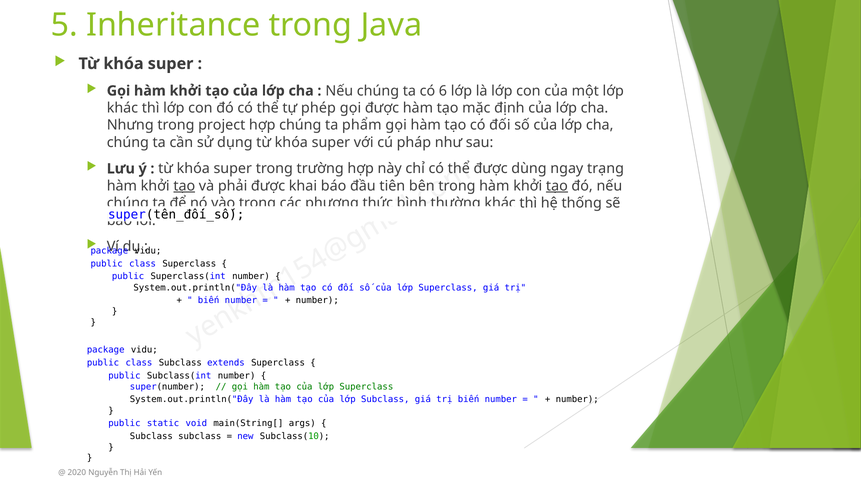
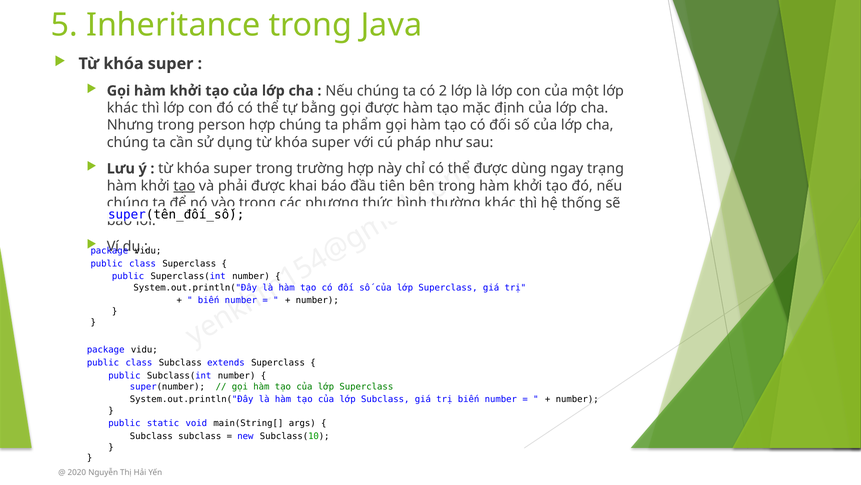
6: 6 -> 2
phép: phép -> bằng
project: project -> person
tạo at (557, 186) underline: present -> none
